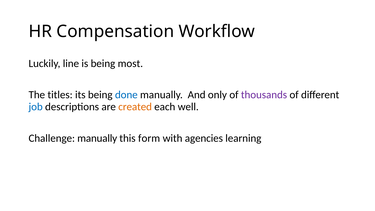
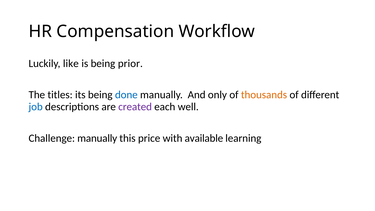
line: line -> like
most: most -> prior
thousands colour: purple -> orange
created colour: orange -> purple
form: form -> price
agencies: agencies -> available
